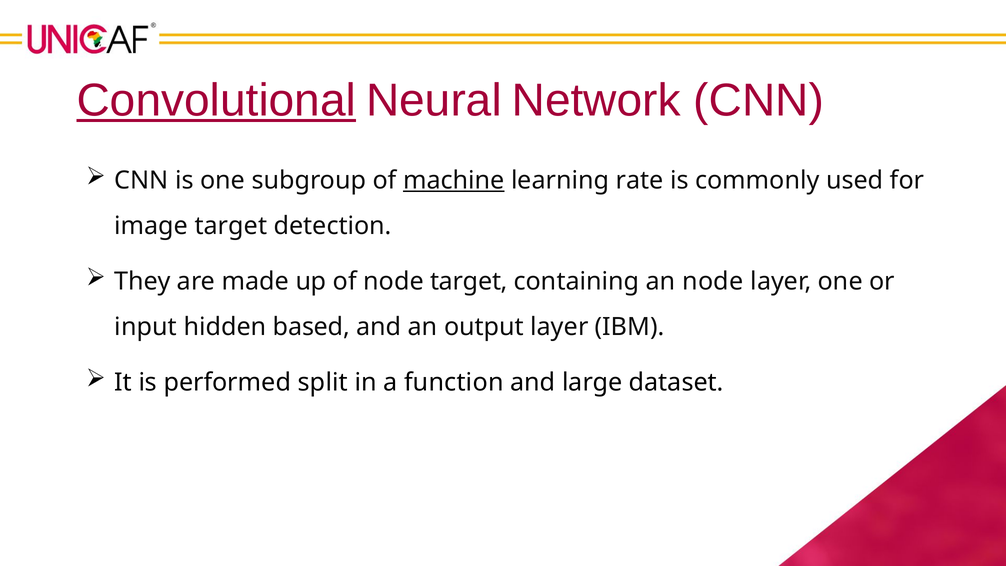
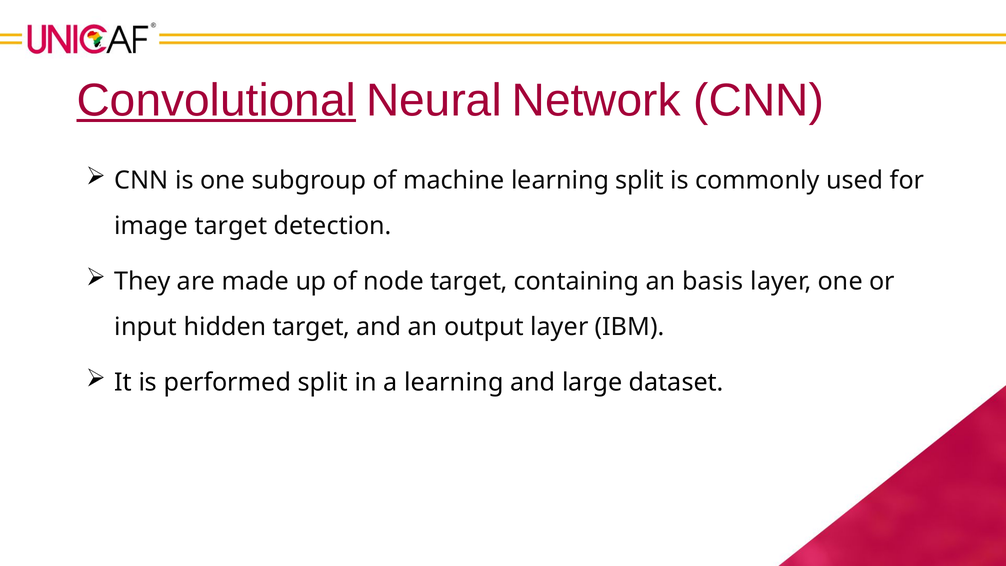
machine underline: present -> none
learning rate: rate -> split
an node: node -> basis
hidden based: based -> target
a function: function -> learning
